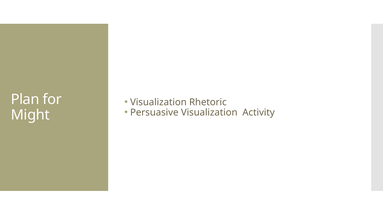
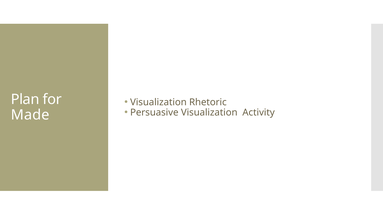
Might: Might -> Made
